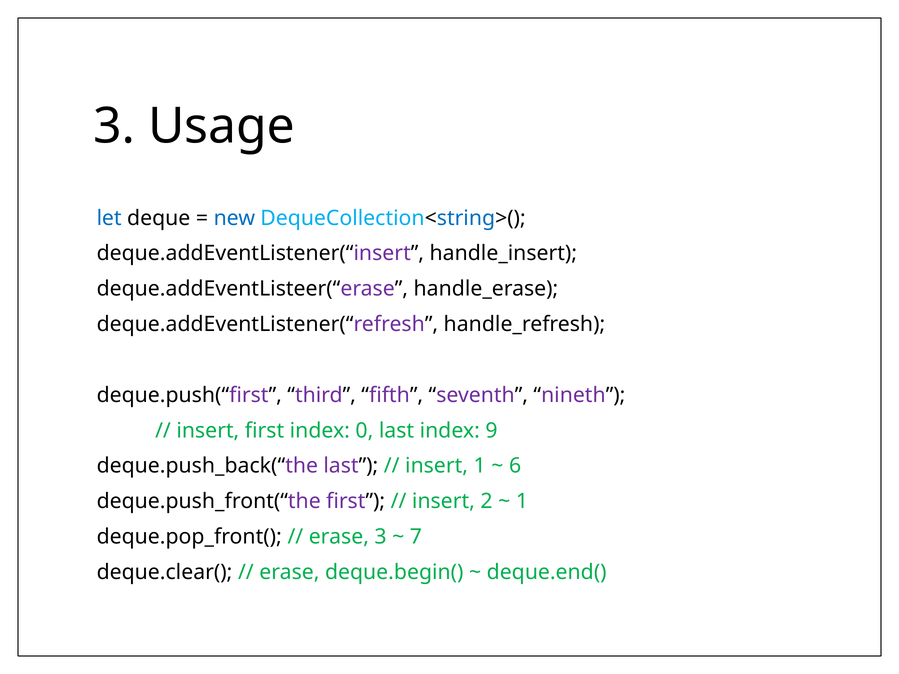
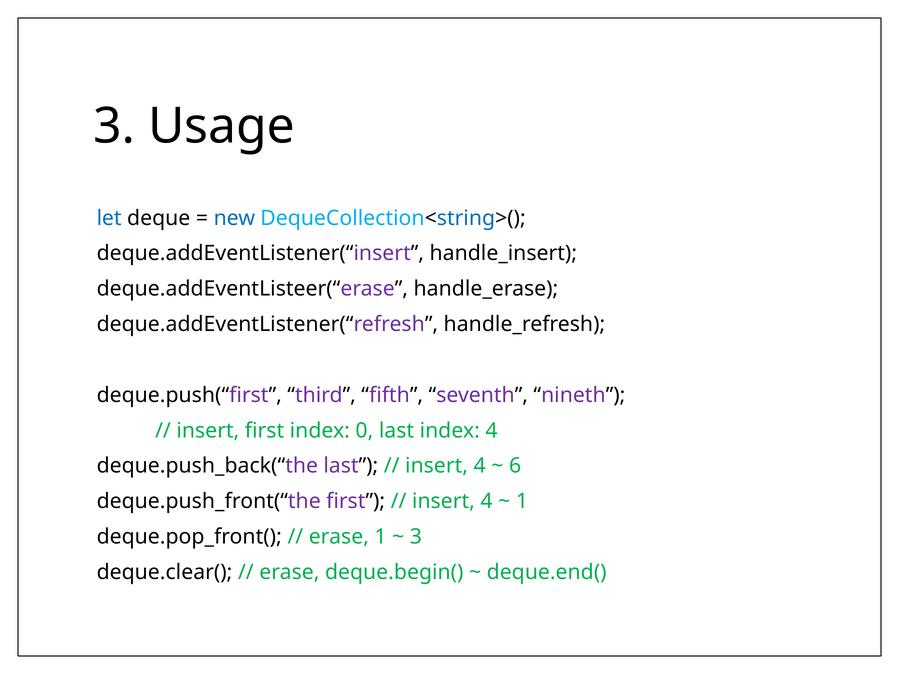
index 9: 9 -> 4
1 at (480, 466): 1 -> 4
2 at (486, 502): 2 -> 4
erase 3: 3 -> 1
7 at (416, 537): 7 -> 3
